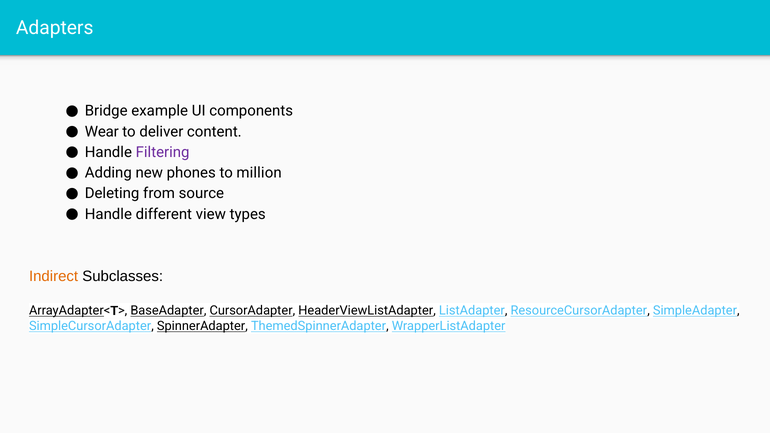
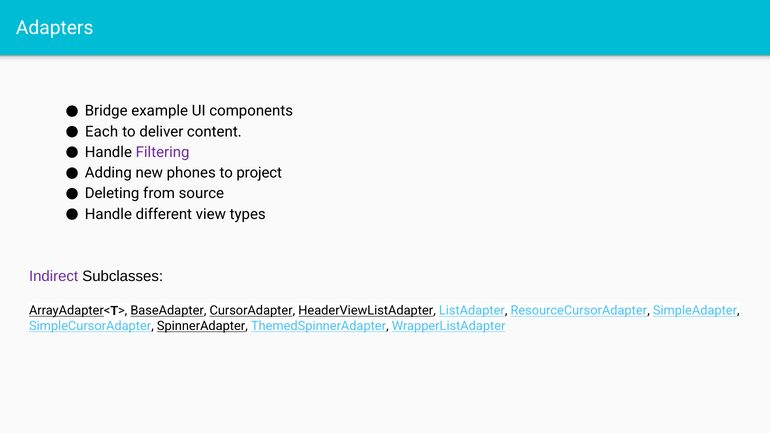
Wear: Wear -> Each
million: million -> project
Indirect colour: orange -> purple
